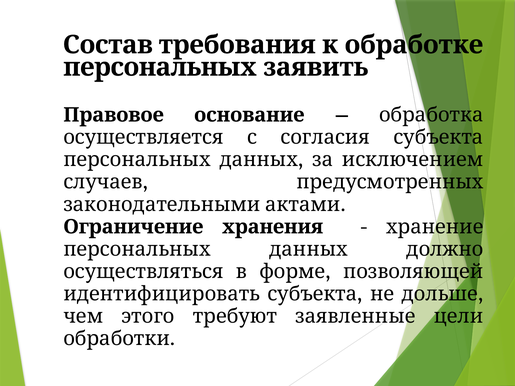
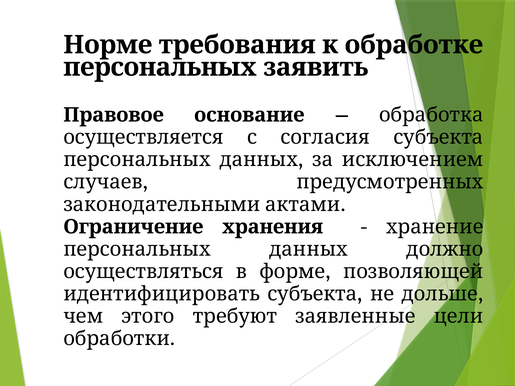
Состав: Состав -> Норме
